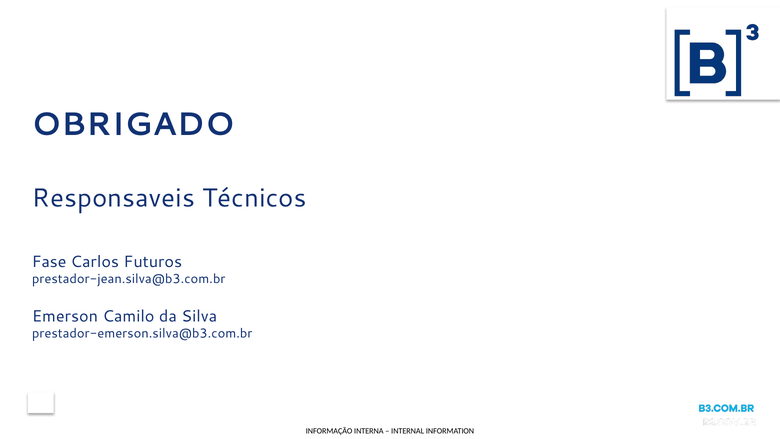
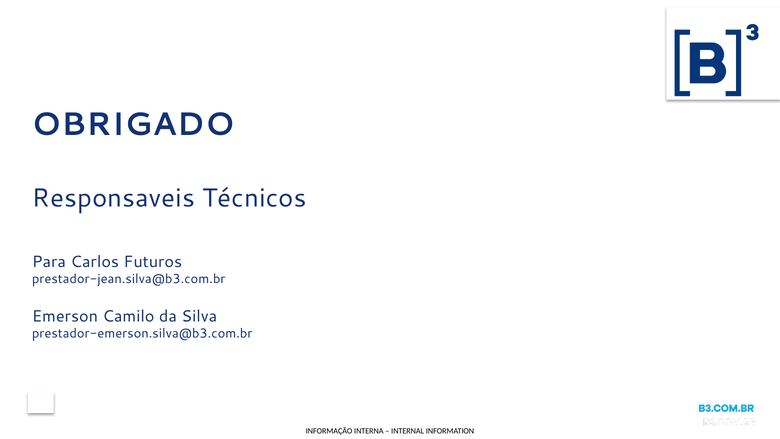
Fase: Fase -> Para
